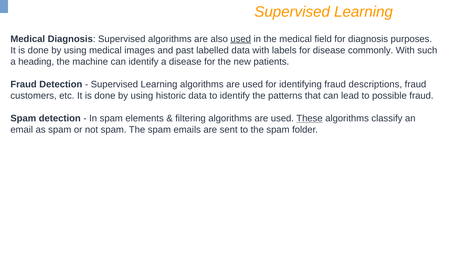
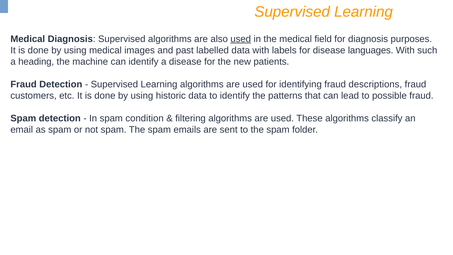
commonly: commonly -> languages
elements: elements -> condition
These underline: present -> none
